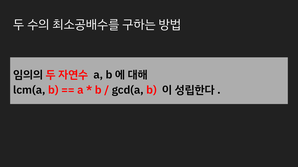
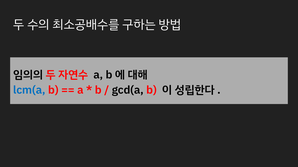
lcm(a colour: black -> blue
